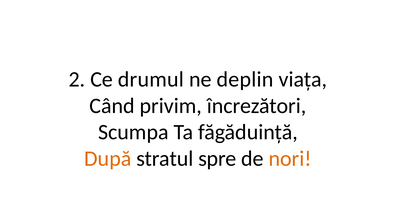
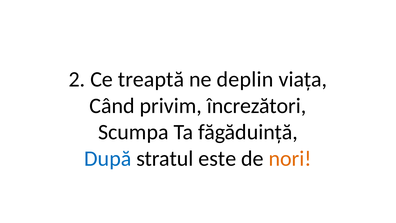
drumul: drumul -> treaptă
După colour: orange -> blue
spre: spre -> este
